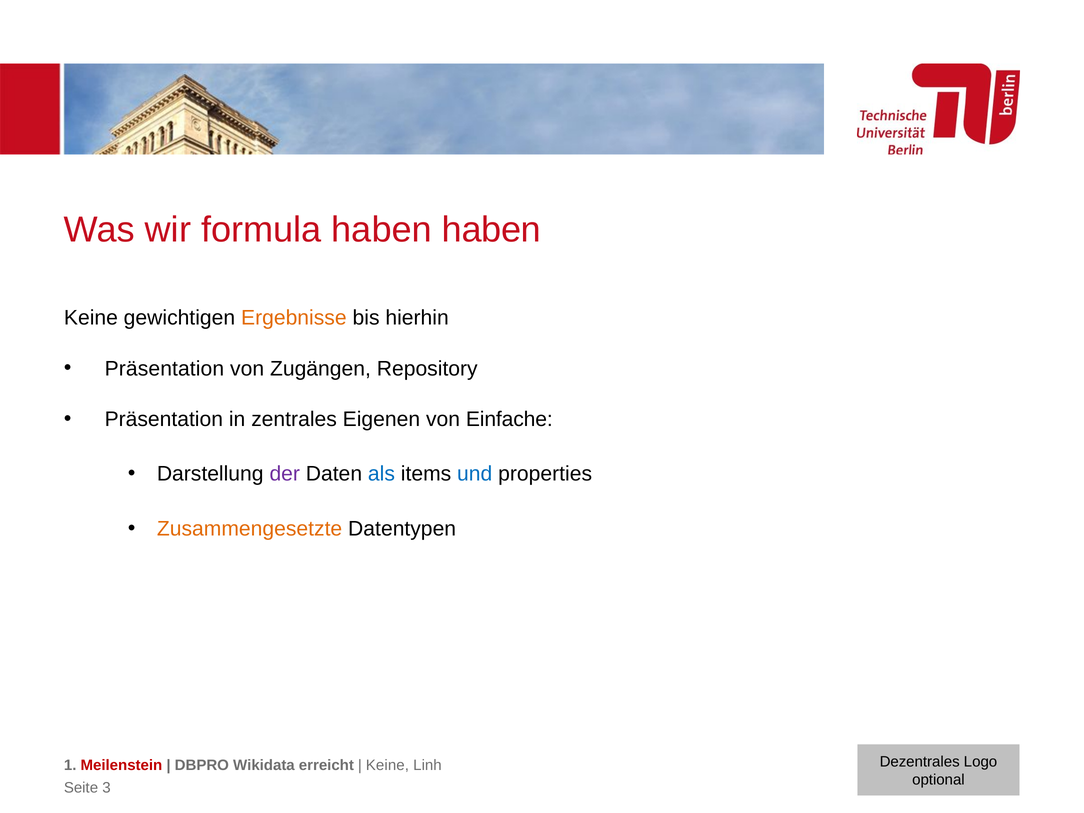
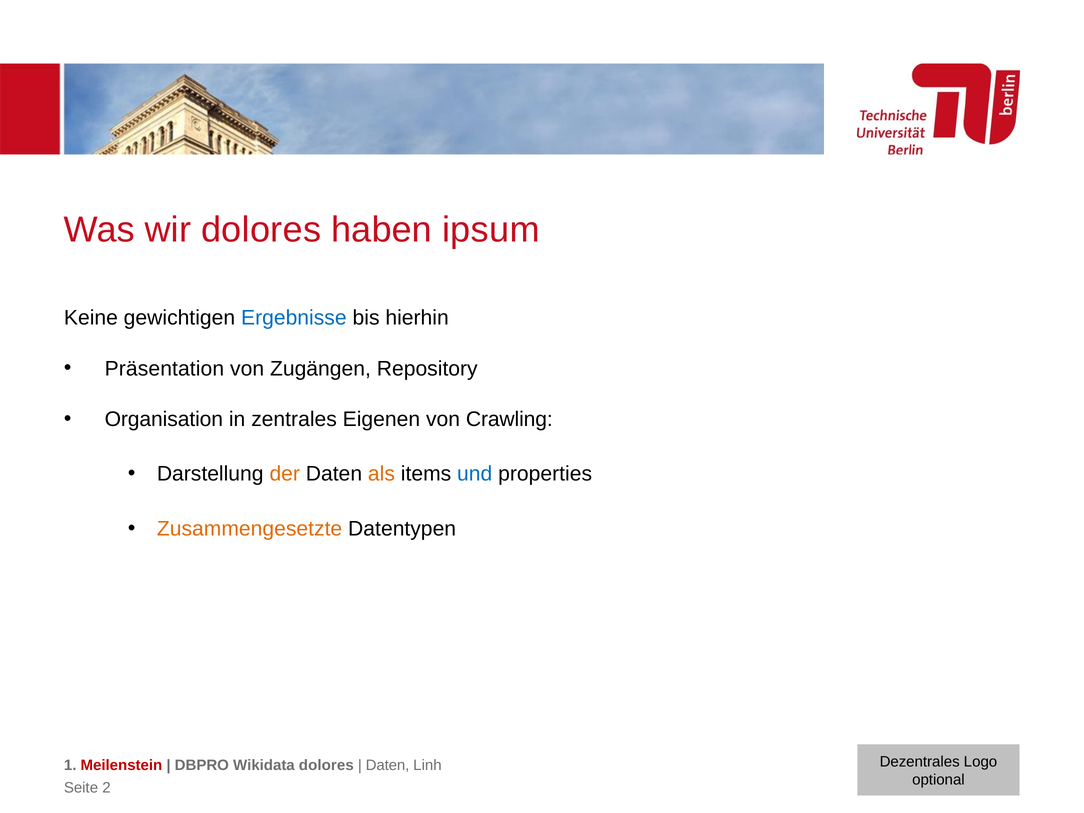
wir formula: formula -> dolores
haben haben: haben -> ipsum
Ergebnisse colour: orange -> blue
Präsentation at (164, 419): Präsentation -> Organisation
Einfache: Einfache -> Crawling
der colour: purple -> orange
als colour: blue -> orange
Wikidata erreicht: erreicht -> dolores
Keine at (387, 766): Keine -> Daten
3: 3 -> 2
